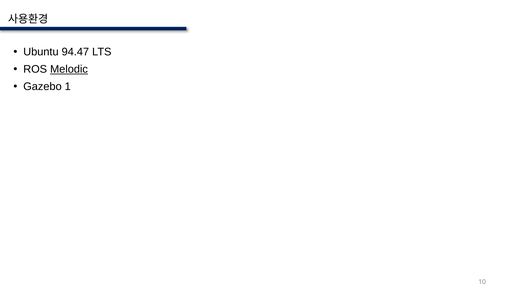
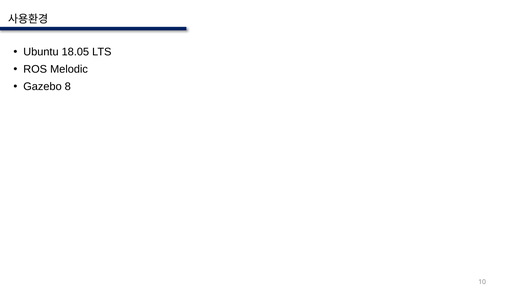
94.47: 94.47 -> 18.05
Melodic underline: present -> none
1: 1 -> 8
